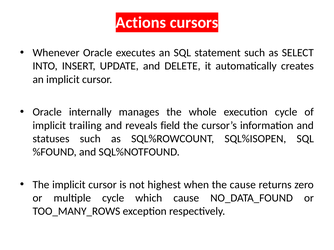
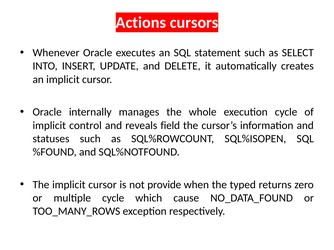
trailing: trailing -> control
highest: highest -> provide
the cause: cause -> typed
